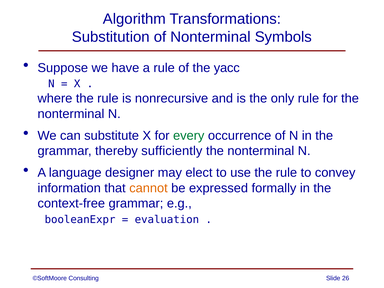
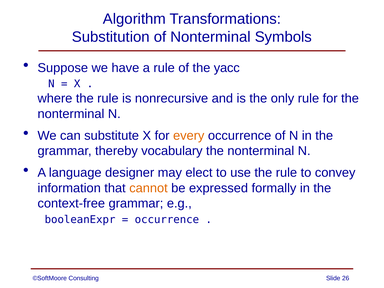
every colour: green -> orange
sufficiently: sufficiently -> vocabulary
evaluation at (167, 220): evaluation -> occurrence
